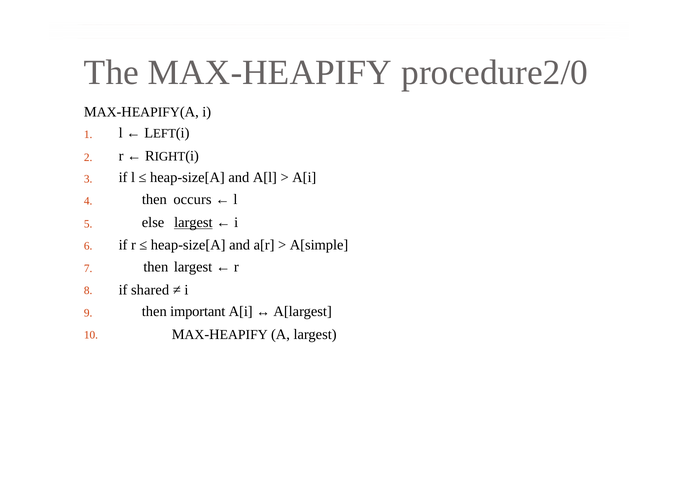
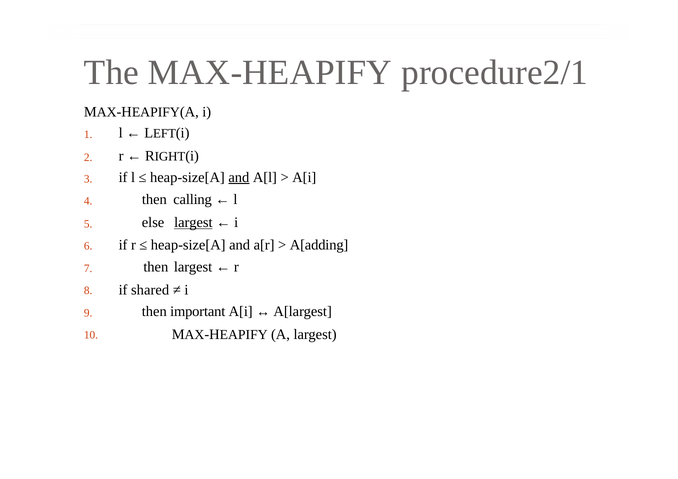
procedure2/0: procedure2/0 -> procedure2/1
and at (239, 177) underline: none -> present
occurs: occurs -> calling
A[simple: A[simple -> A[adding
